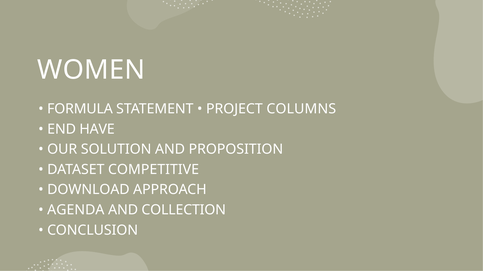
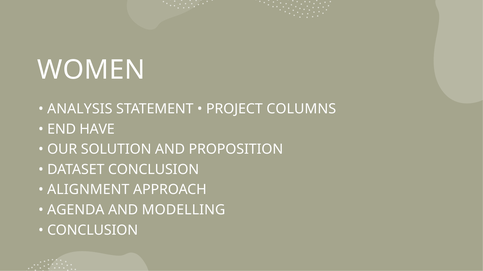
FORMULA: FORMULA -> ANALYSIS
DATASET COMPETITIVE: COMPETITIVE -> CONCLUSION
DOWNLOAD: DOWNLOAD -> ALIGNMENT
COLLECTION: COLLECTION -> MODELLING
